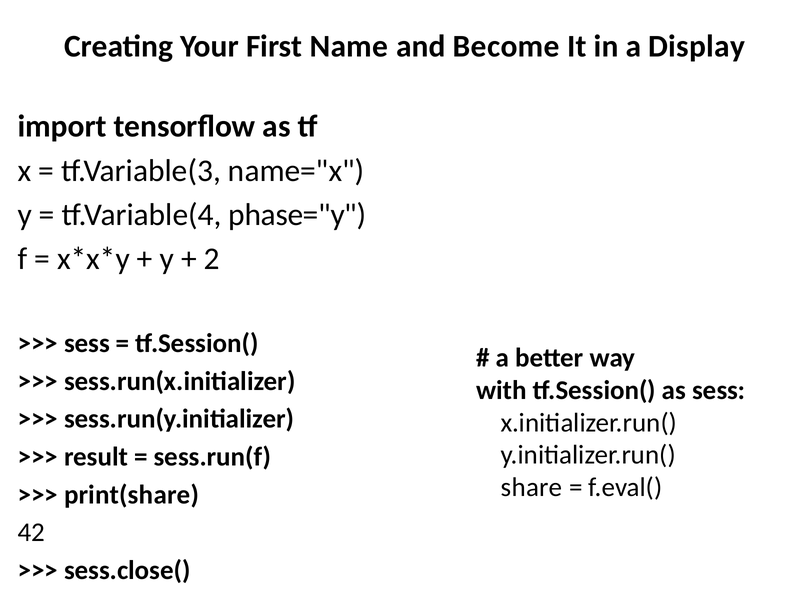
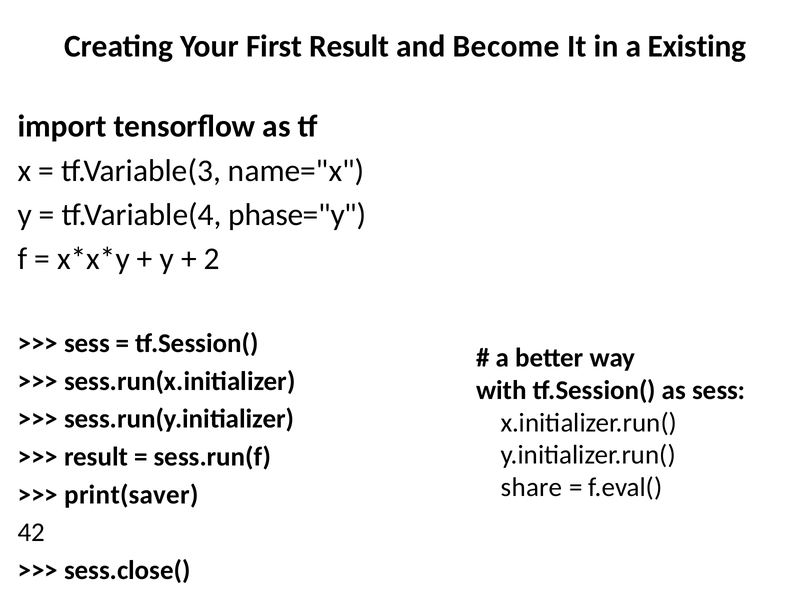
First Name: Name -> Result
Display: Display -> Existing
print(share: print(share -> print(saver
